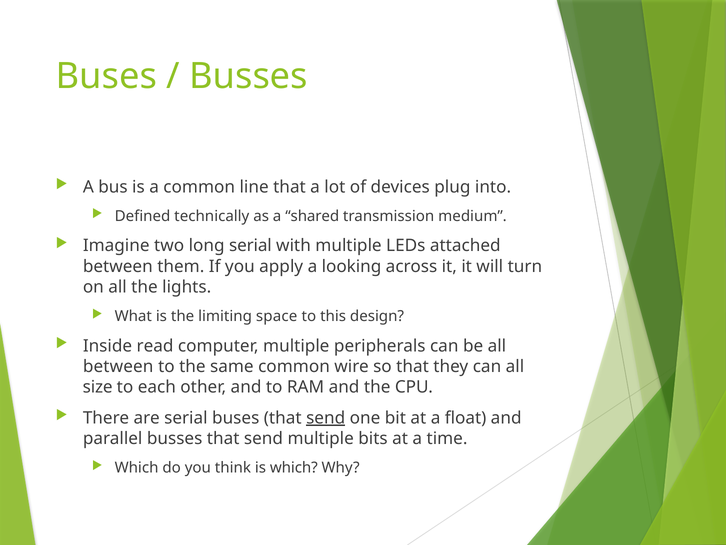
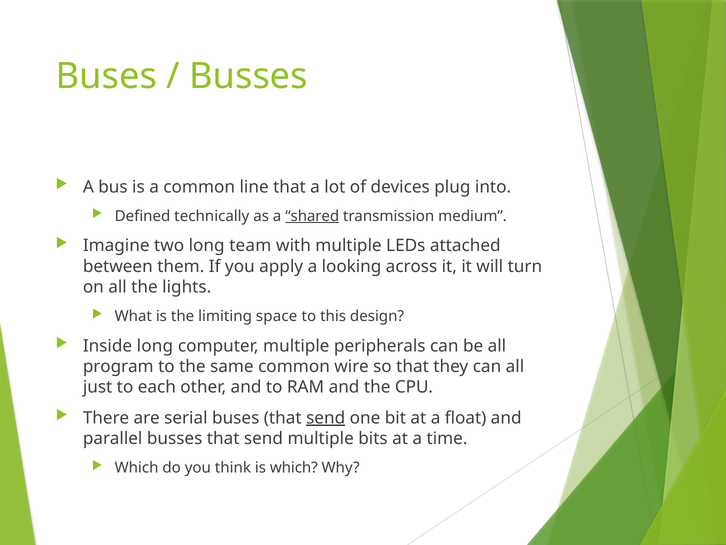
shared underline: none -> present
long serial: serial -> team
Inside read: read -> long
between at (118, 366): between -> program
size: size -> just
